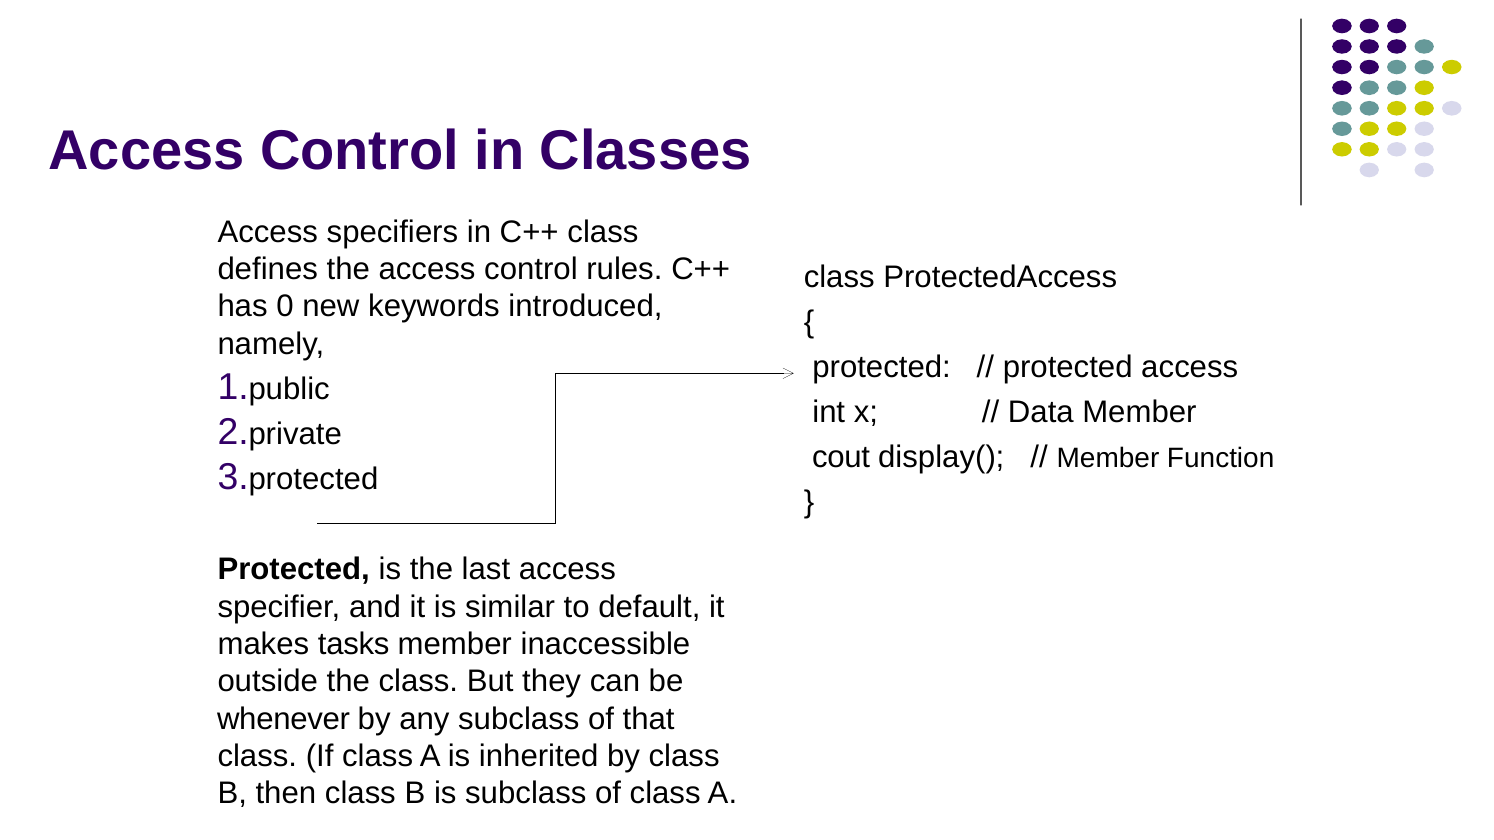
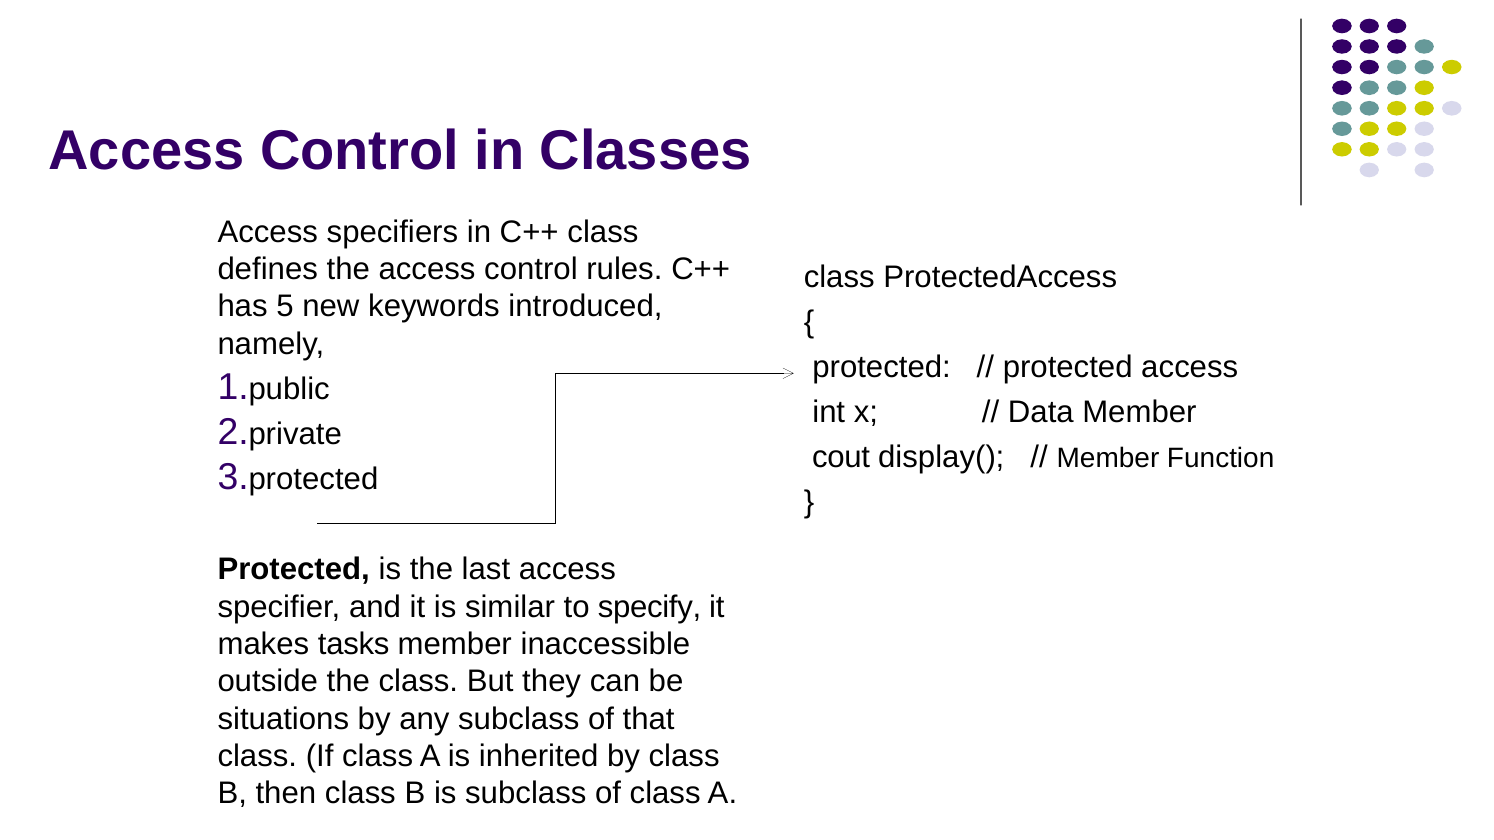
0: 0 -> 5
default: default -> specify
whenever: whenever -> situations
